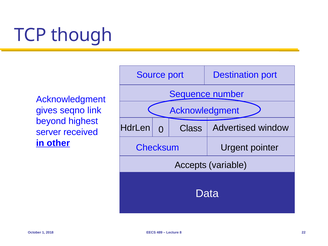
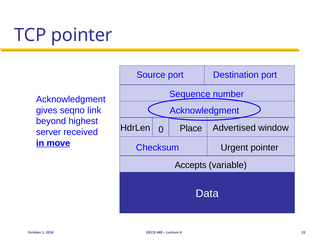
TCP though: though -> pointer
Class: Class -> Place
other: other -> move
